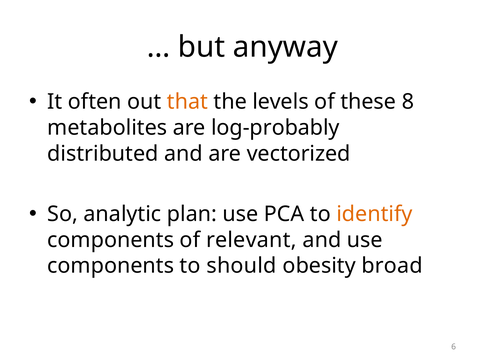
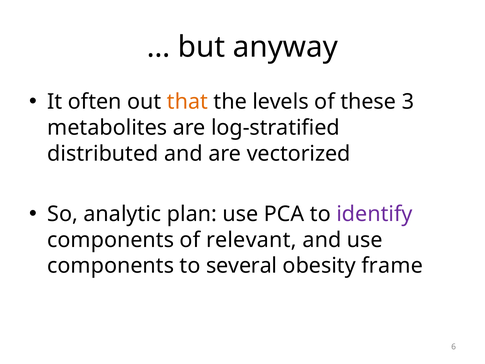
8: 8 -> 3
log-probably: log-probably -> log-stratified
identify colour: orange -> purple
should: should -> several
broad: broad -> frame
